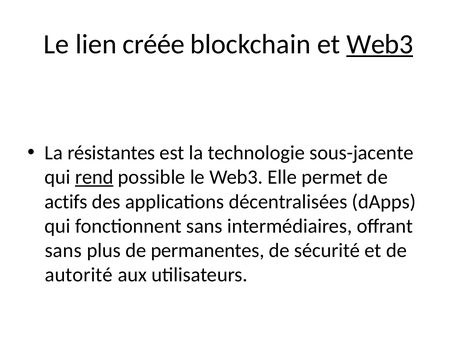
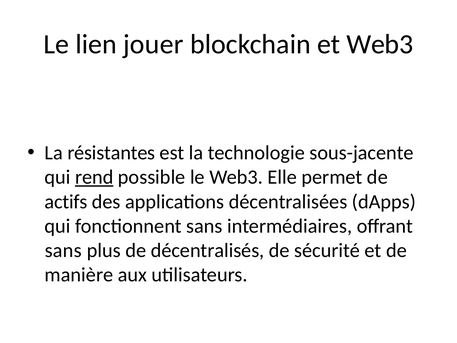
créée: créée -> jouer
Web3 at (380, 44) underline: present -> none
permanentes: permanentes -> décentralisés
autorité: autorité -> manière
